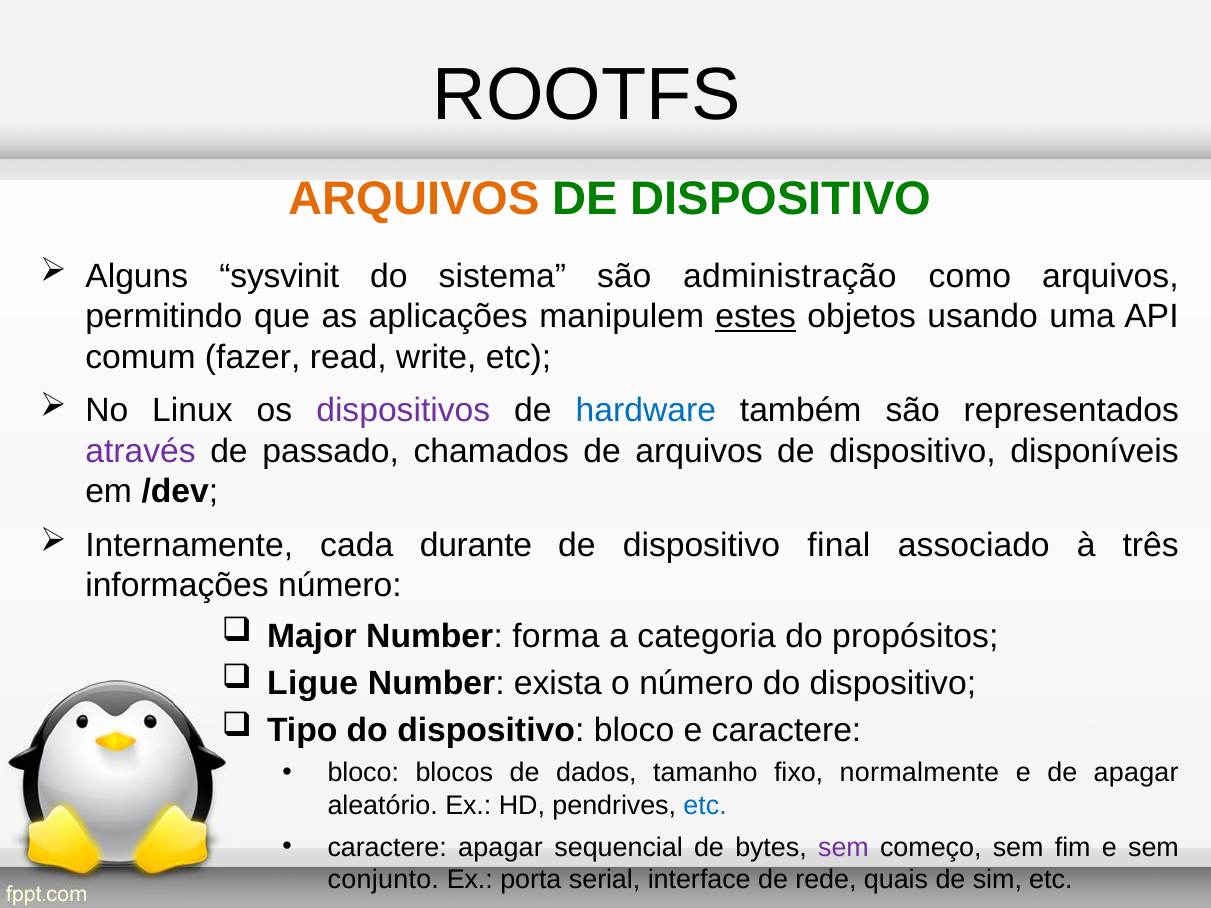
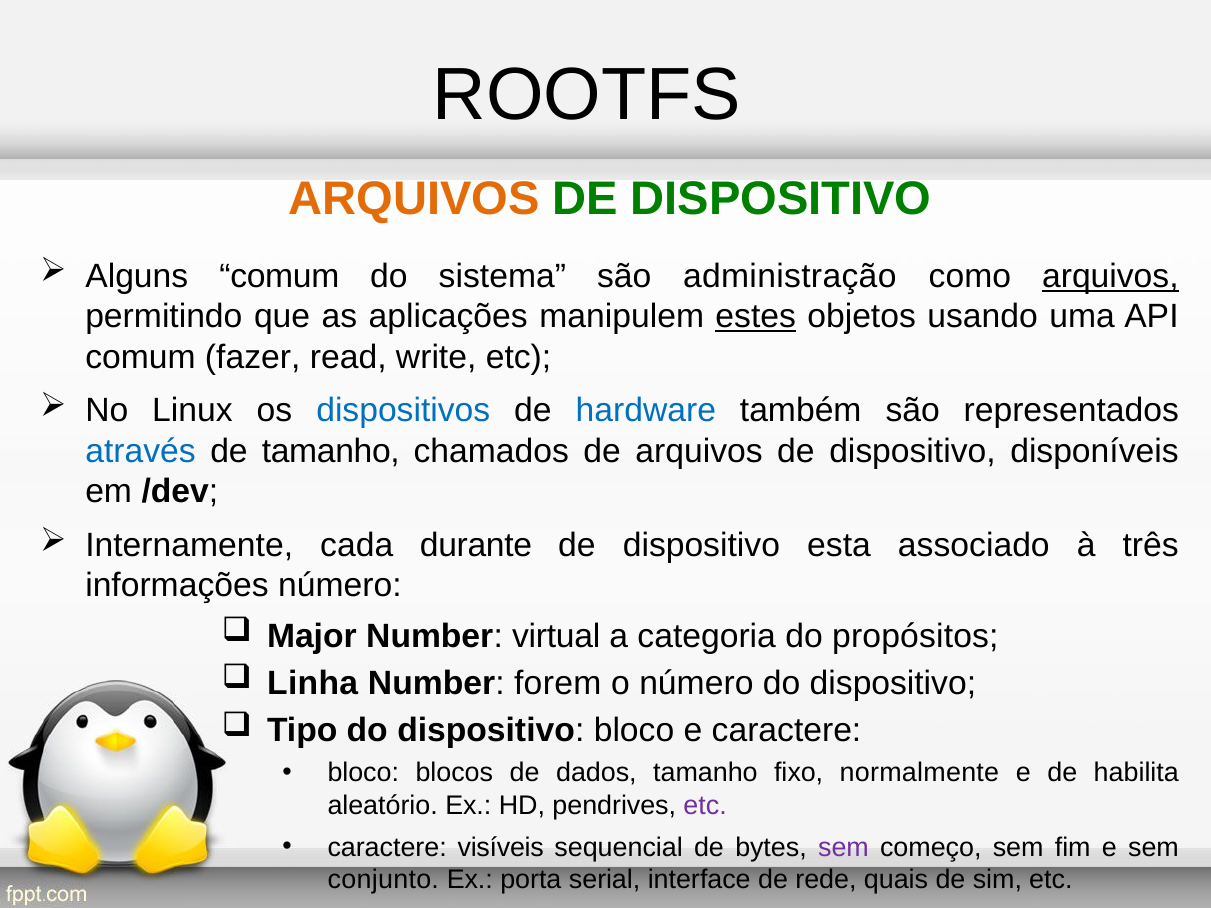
Alguns sysvinit: sysvinit -> comum
arquivos at (1110, 276) underline: none -> present
dispositivos colour: purple -> blue
através colour: purple -> blue
de passado: passado -> tamanho
final: final -> esta
forma: forma -> virtual
Ligue: Ligue -> Linha
exista: exista -> forem
de apagar: apagar -> habilita
etc at (705, 805) colour: blue -> purple
caractere apagar: apagar -> visíveis
